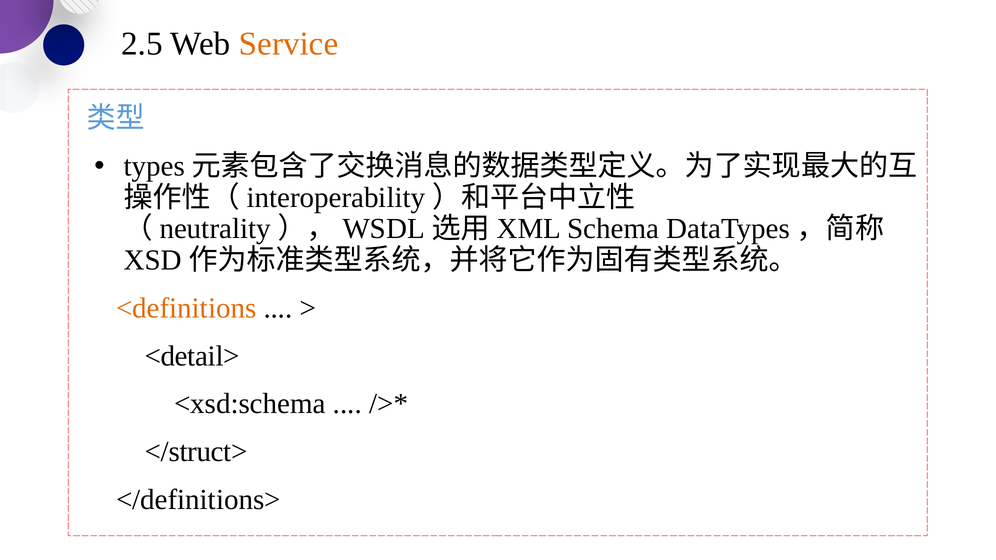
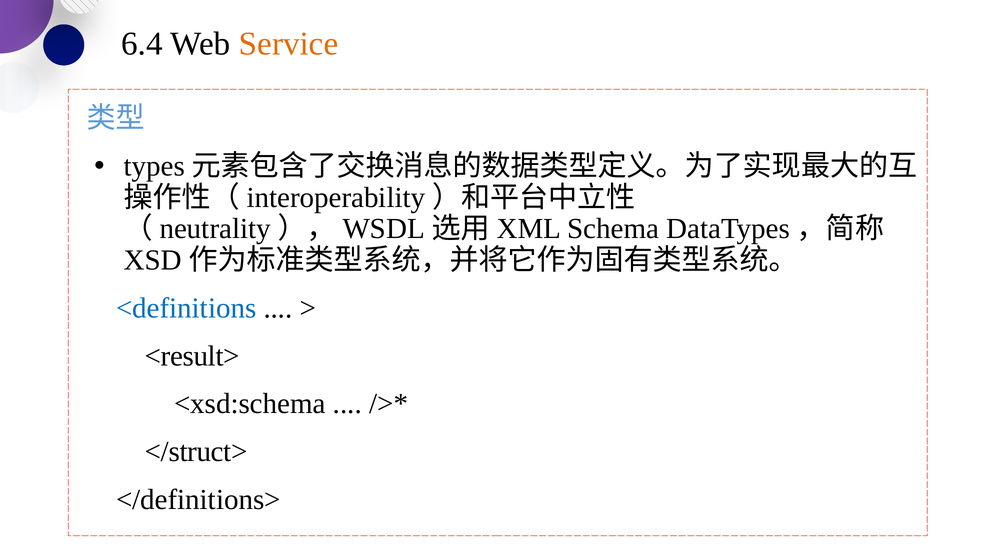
2.5: 2.5 -> 6.4
<definitions colour: orange -> blue
<detail>: <detail> -> <result>
